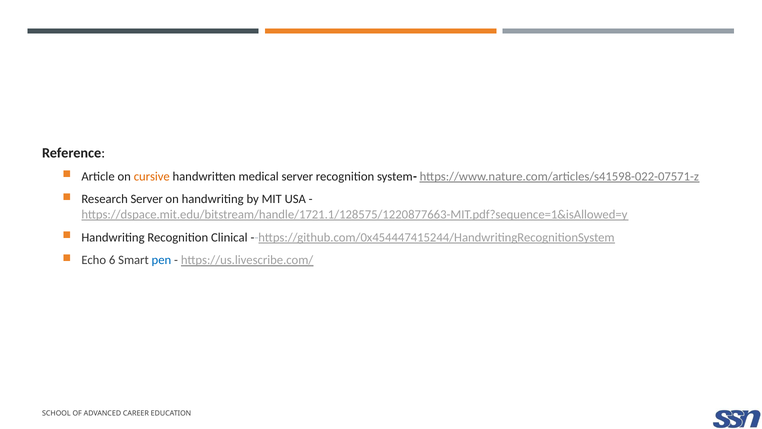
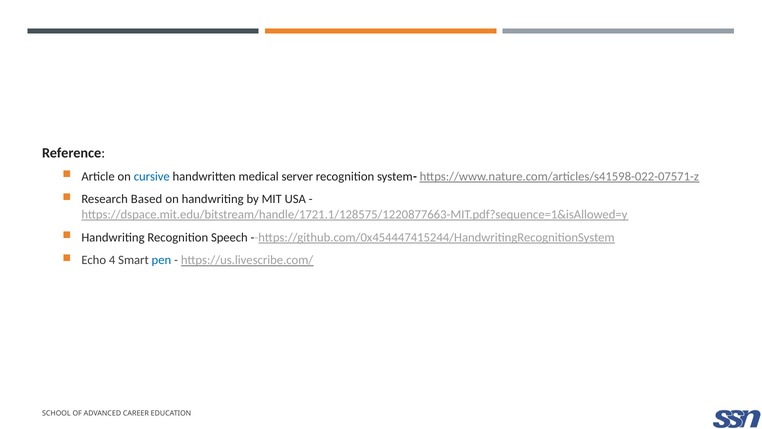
cursive colour: orange -> blue
Research Server: Server -> Based
Clinical: Clinical -> Speech
6: 6 -> 4
